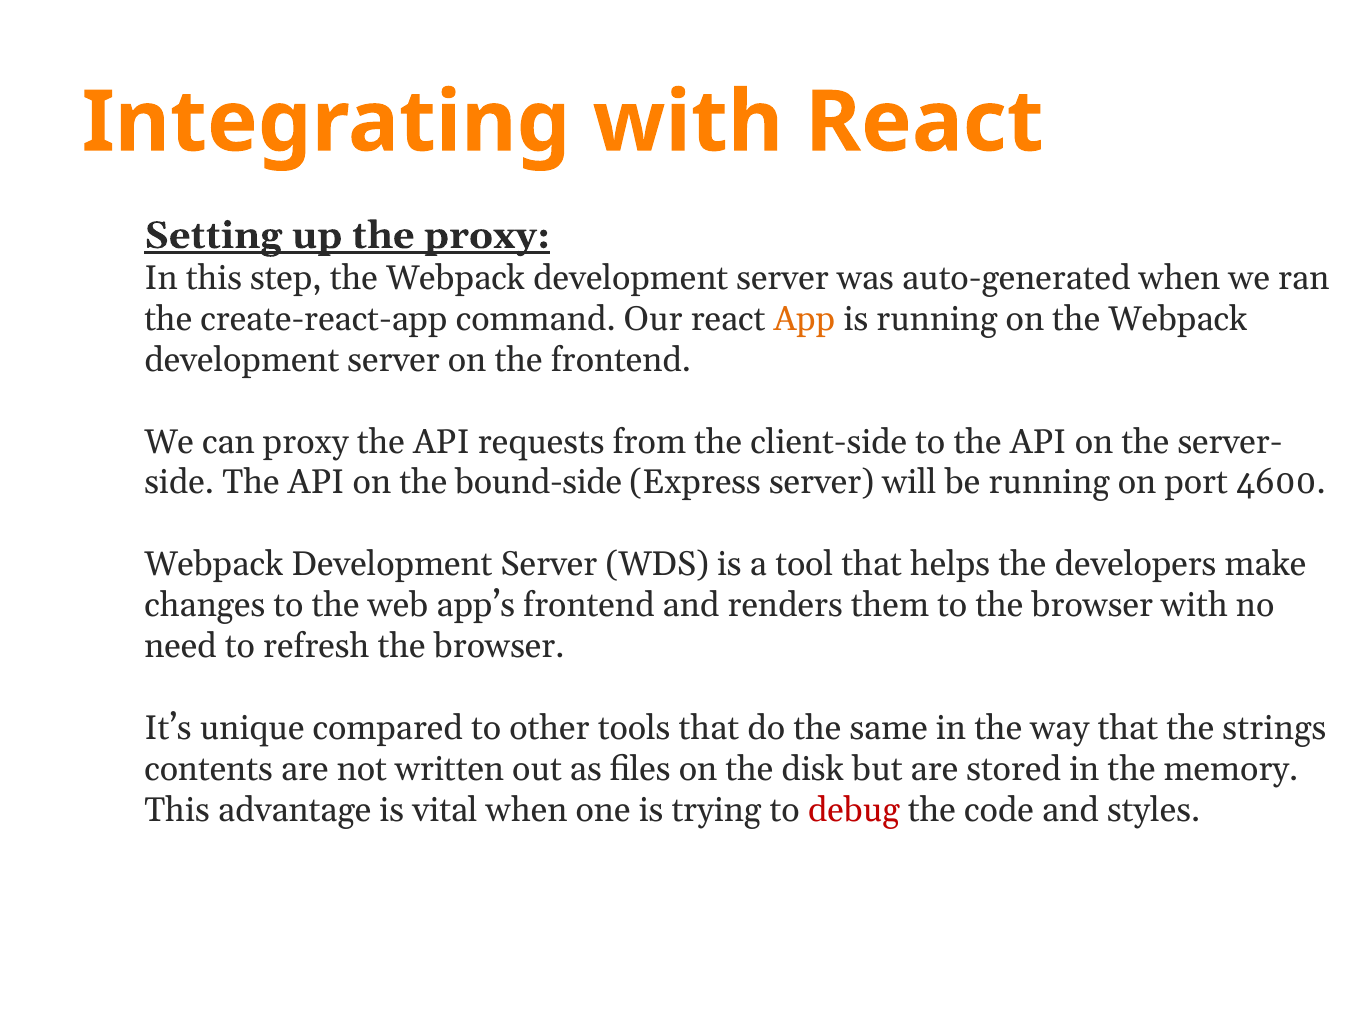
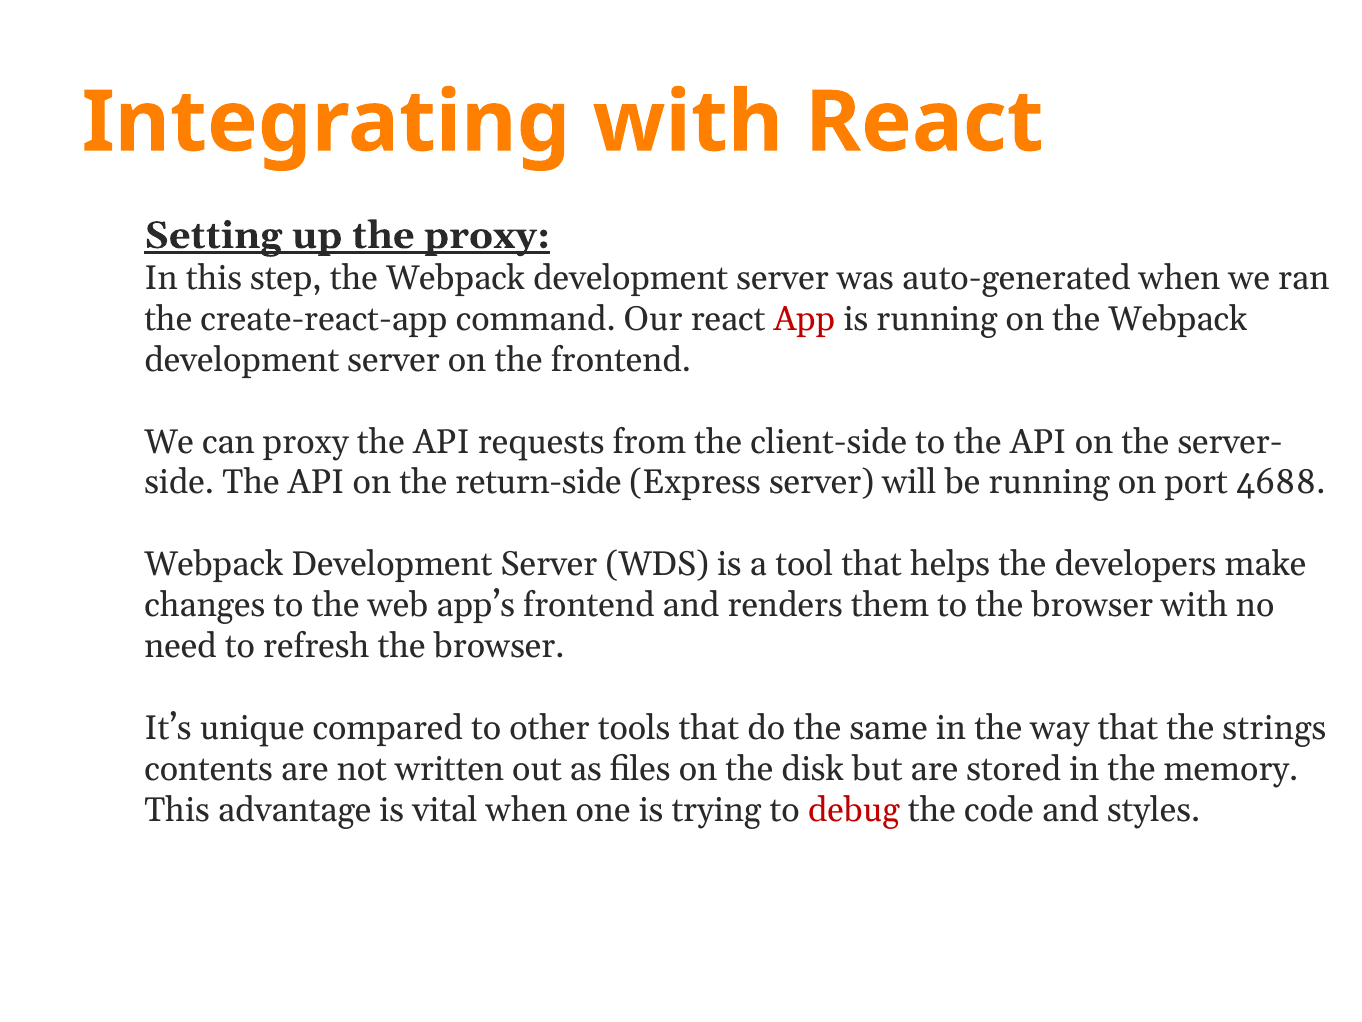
App colour: orange -> red
bound-side: bound-side -> return-side
4600: 4600 -> 4688
